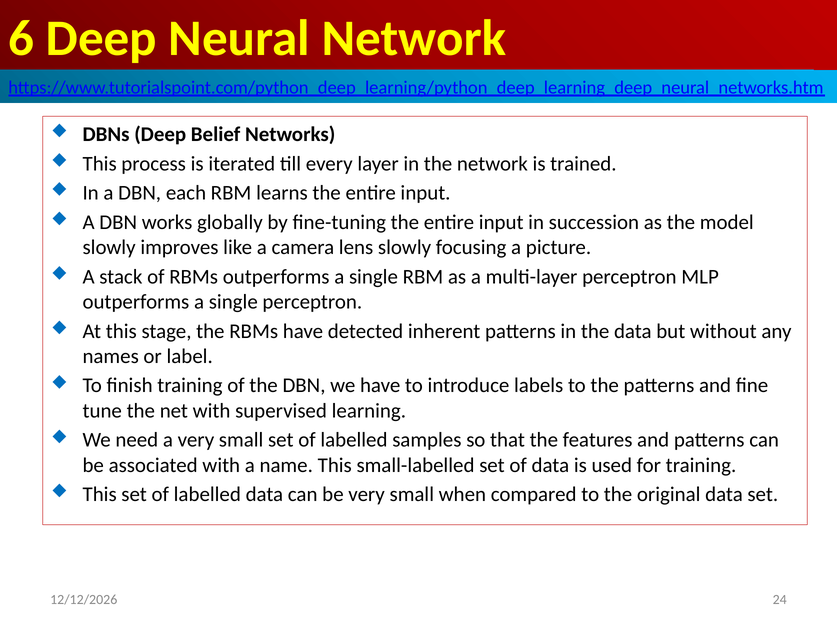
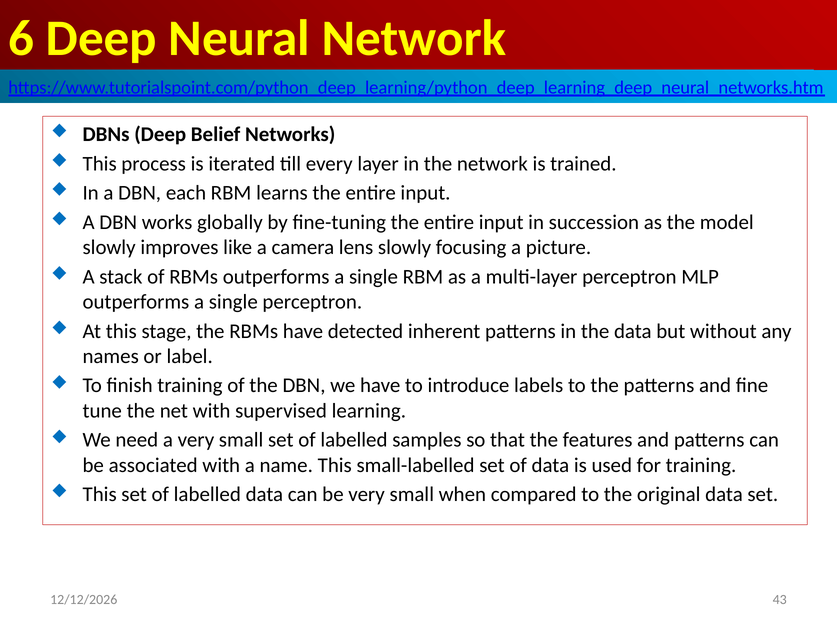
24: 24 -> 43
